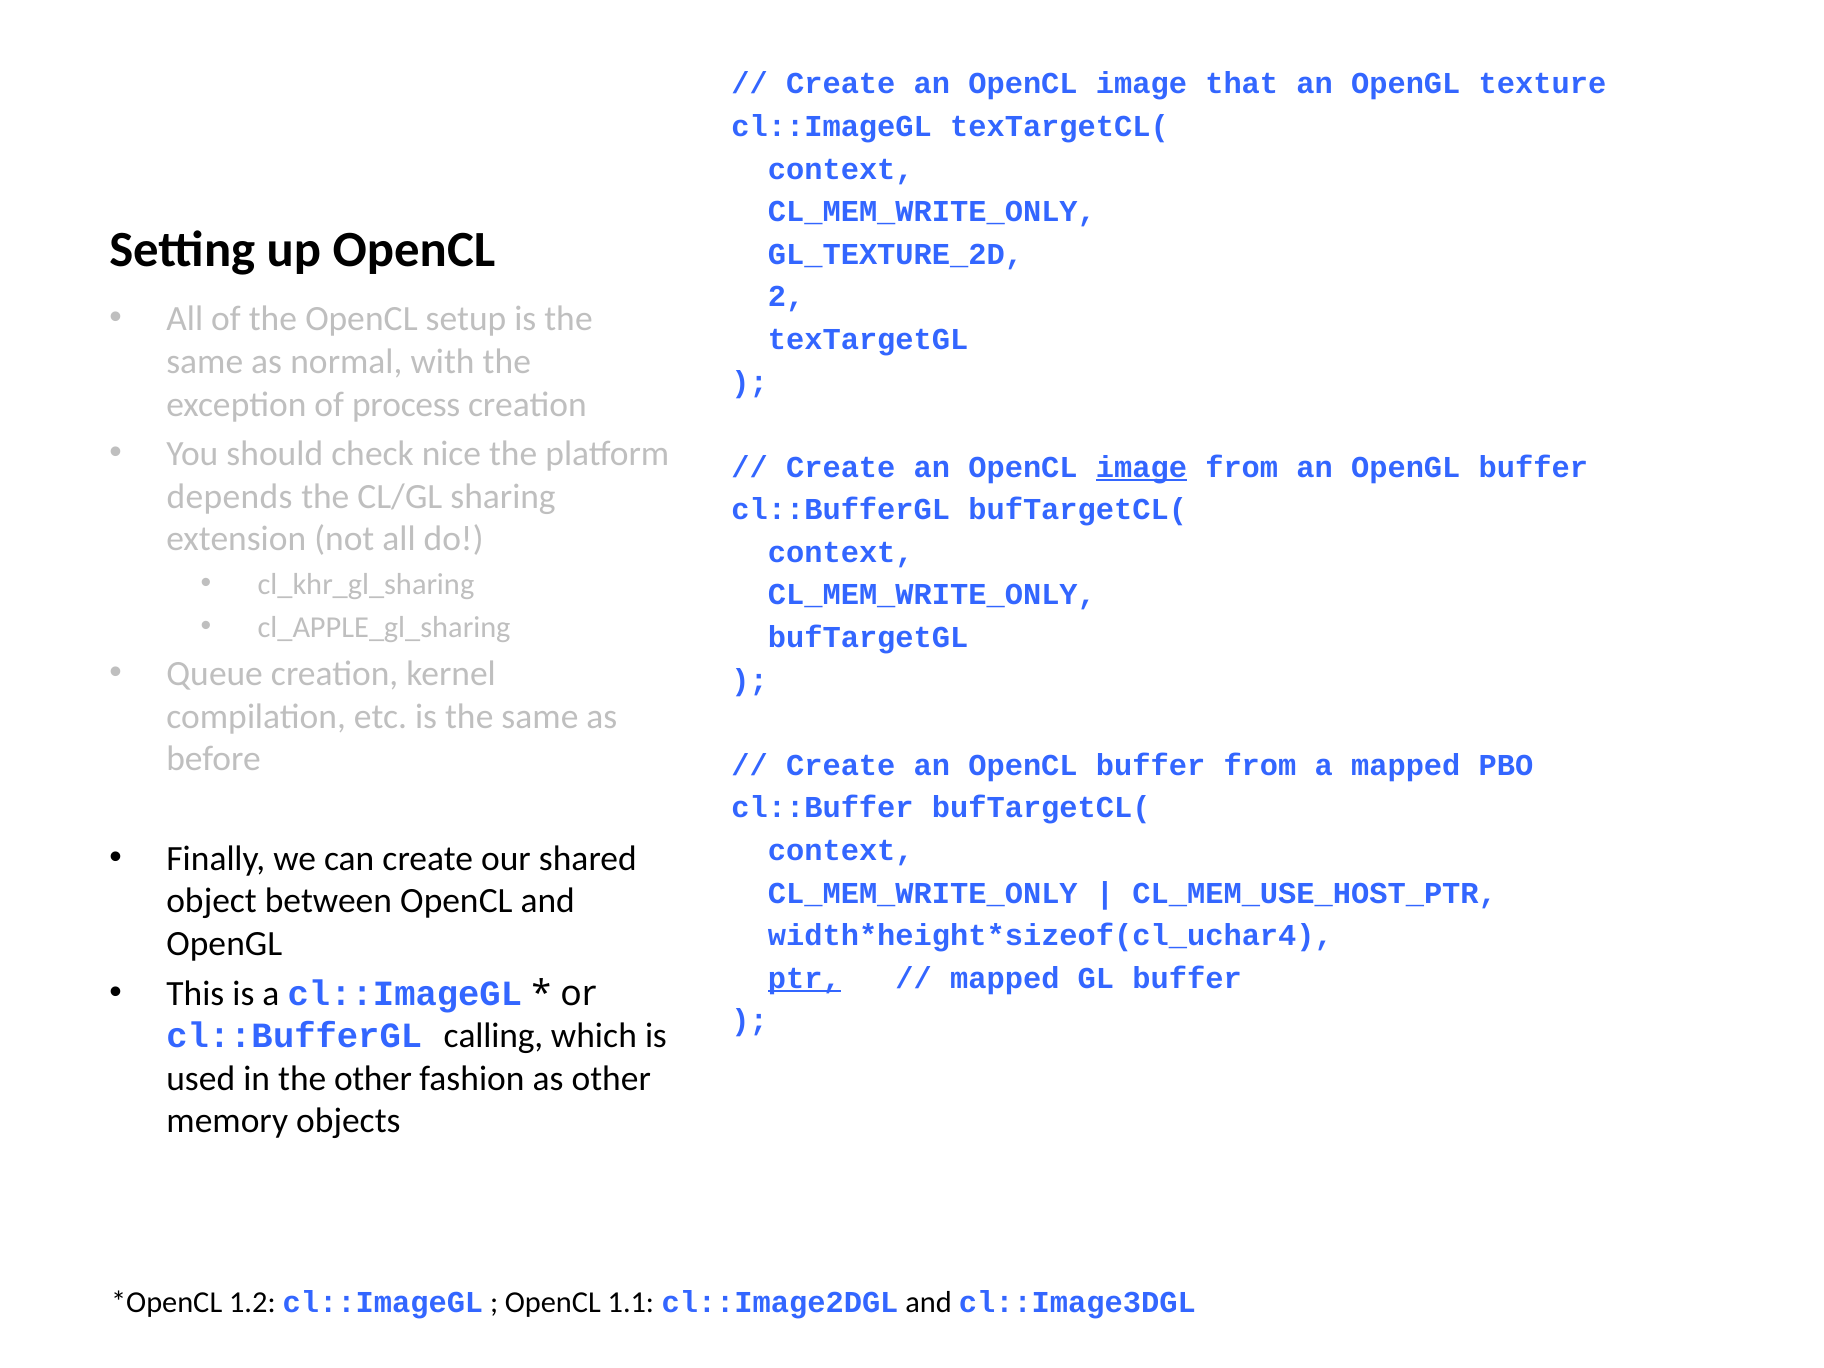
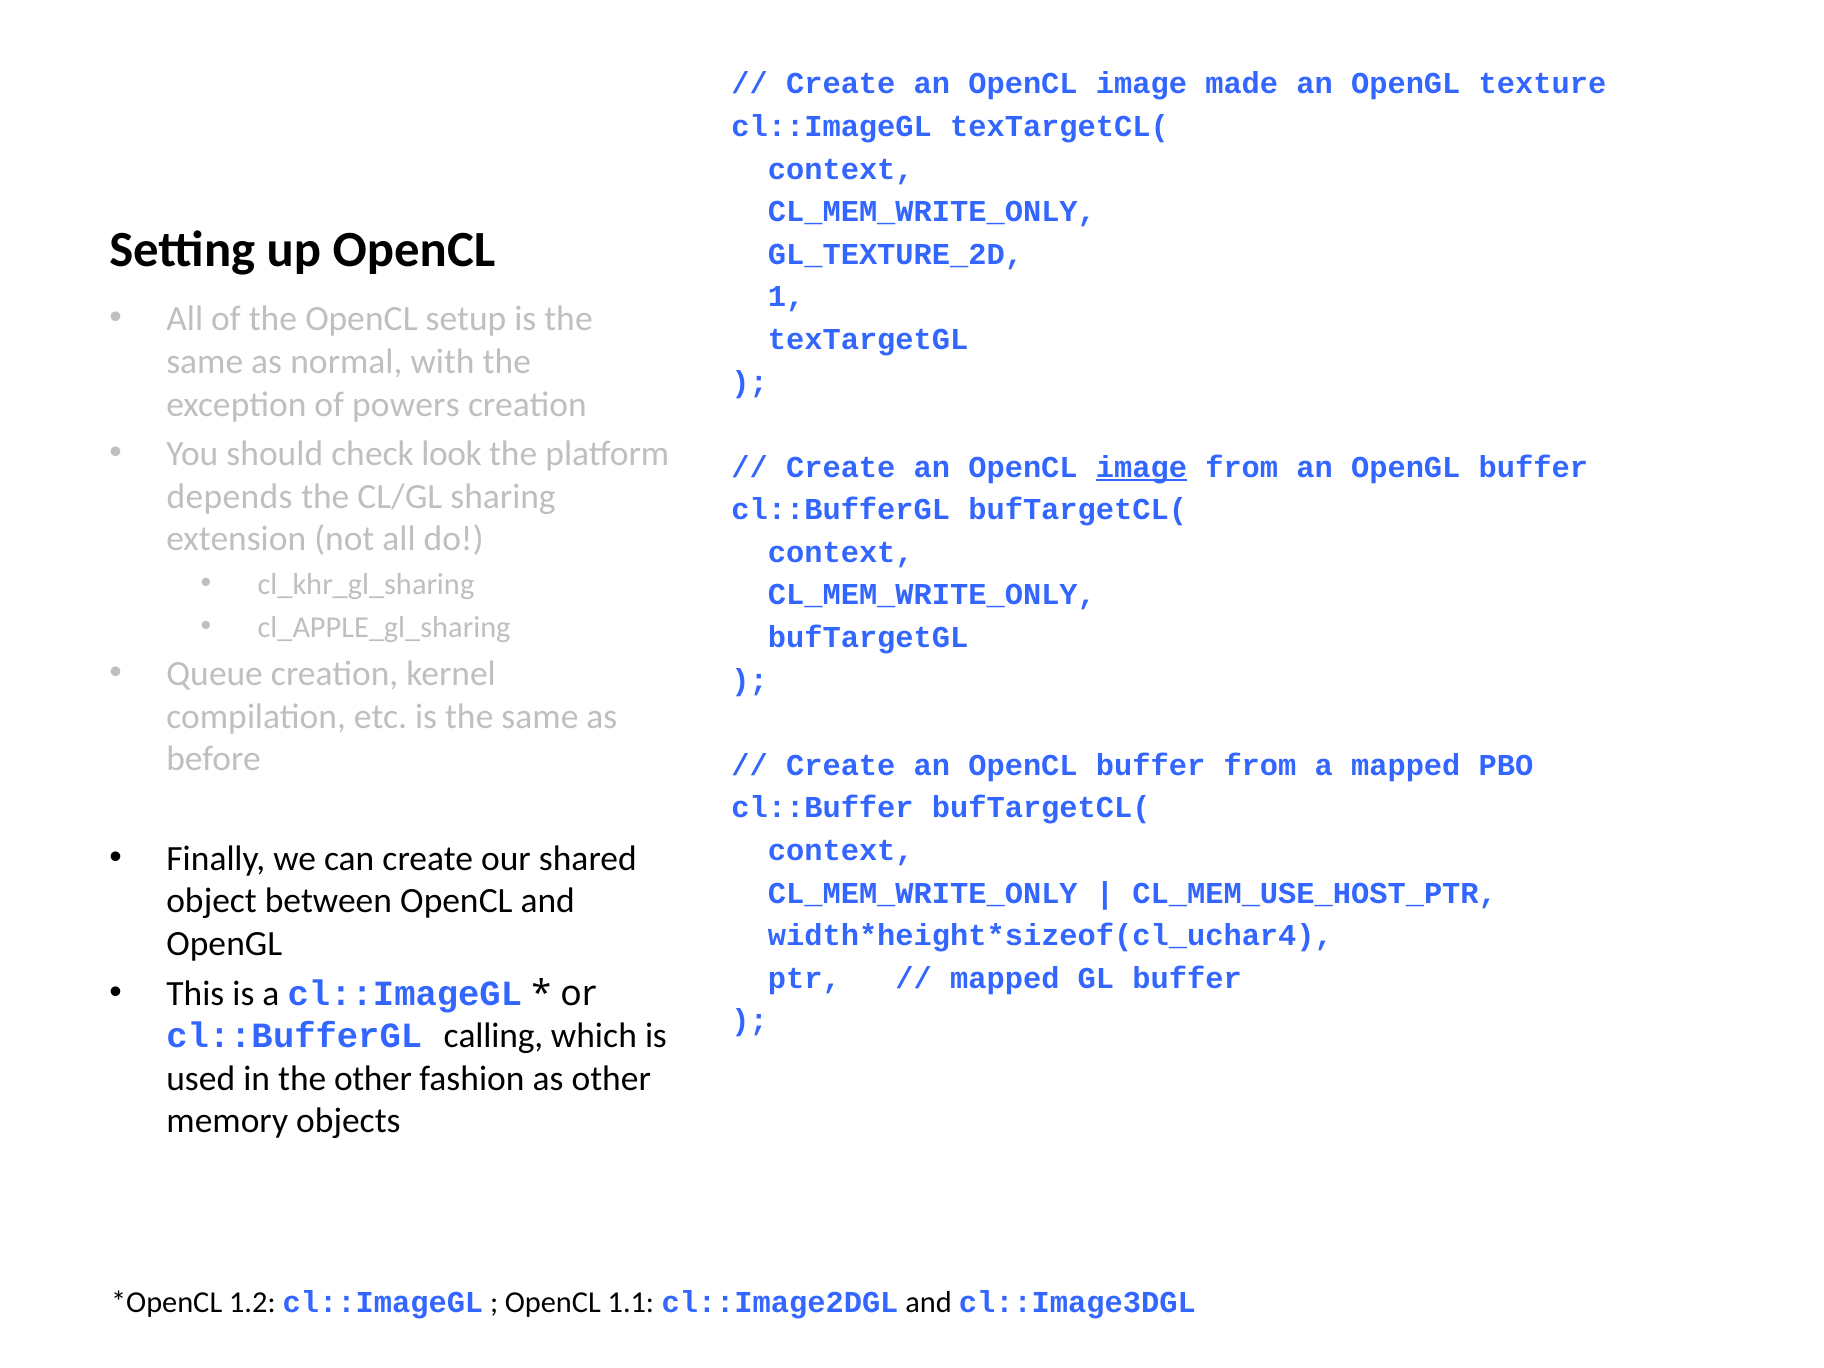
that: that -> made
2: 2 -> 1
process: process -> powers
nice: nice -> look
ptr underline: present -> none
